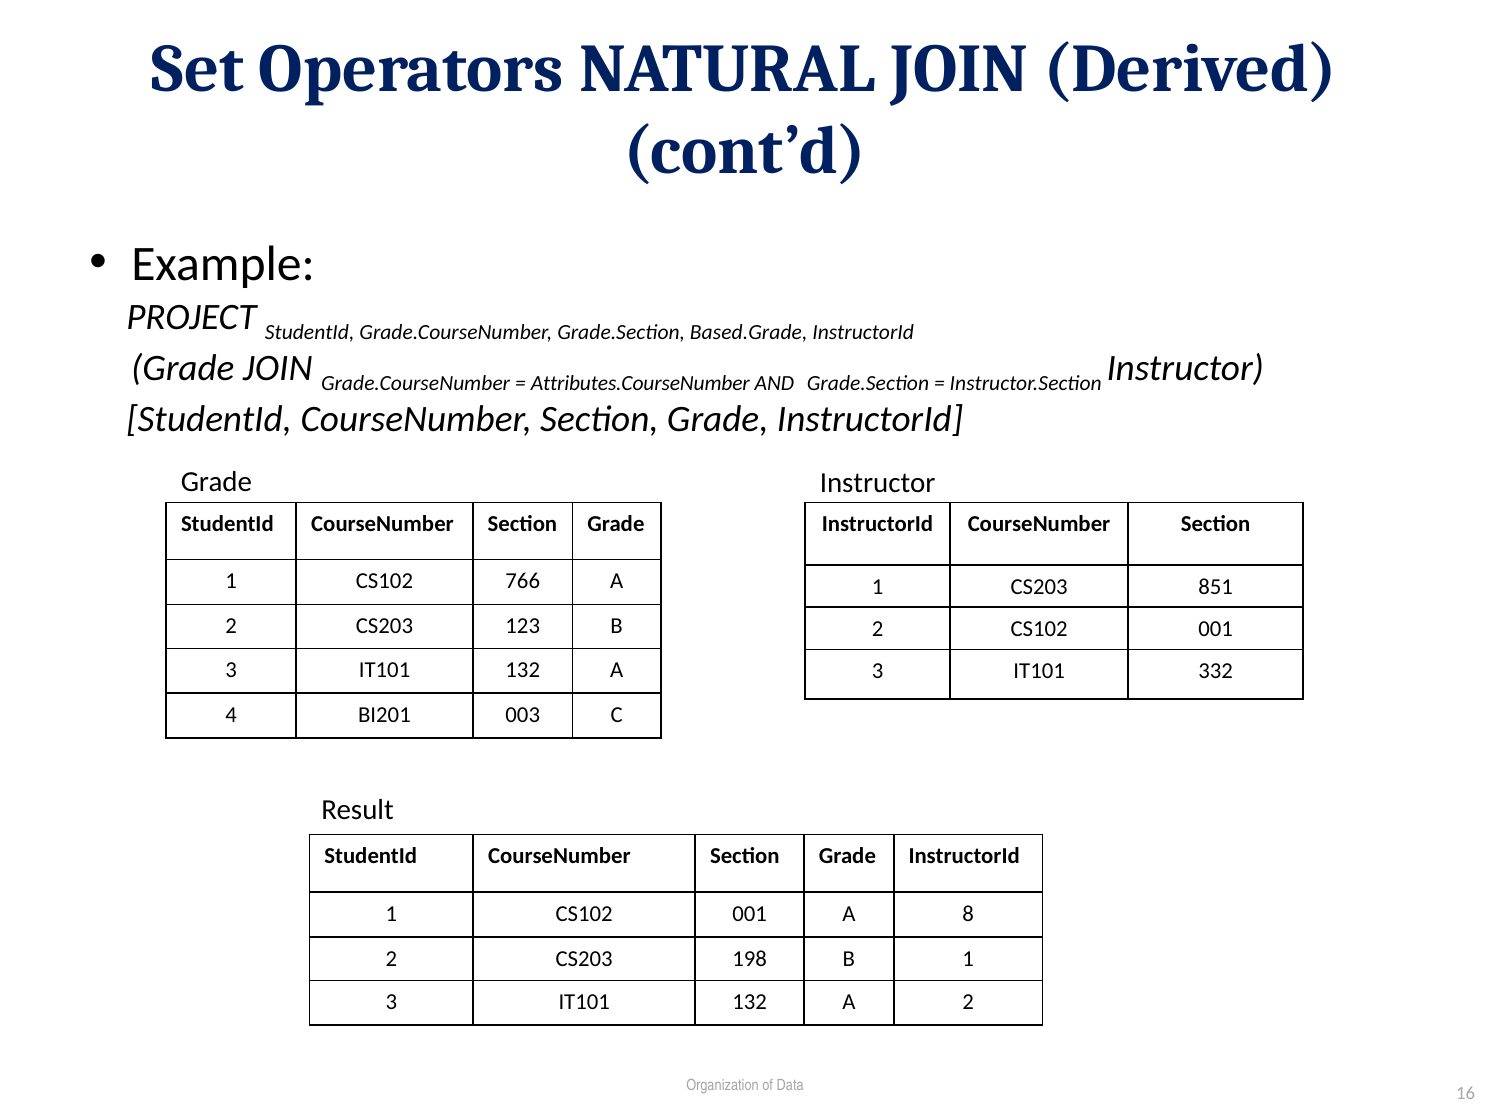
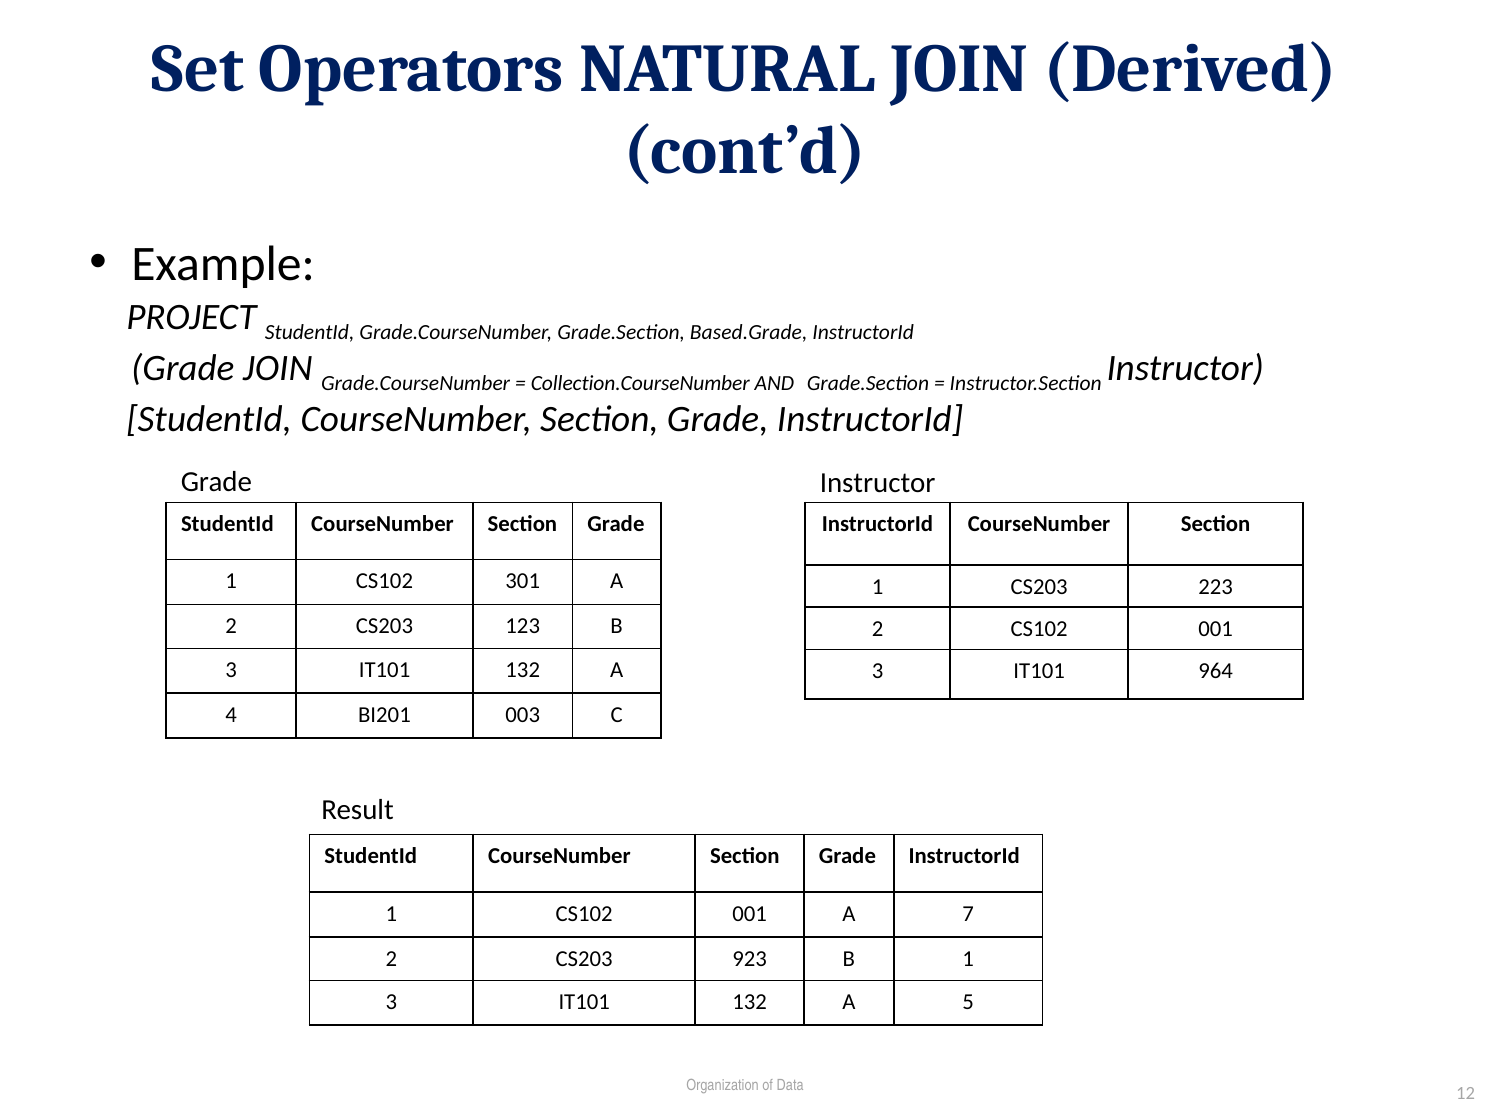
Attributes.CourseNumber: Attributes.CourseNumber -> Collection.CourseNumber
766: 766 -> 301
851: 851 -> 223
332: 332 -> 964
8: 8 -> 7
198: 198 -> 923
132 A 2: 2 -> 5
16: 16 -> 12
